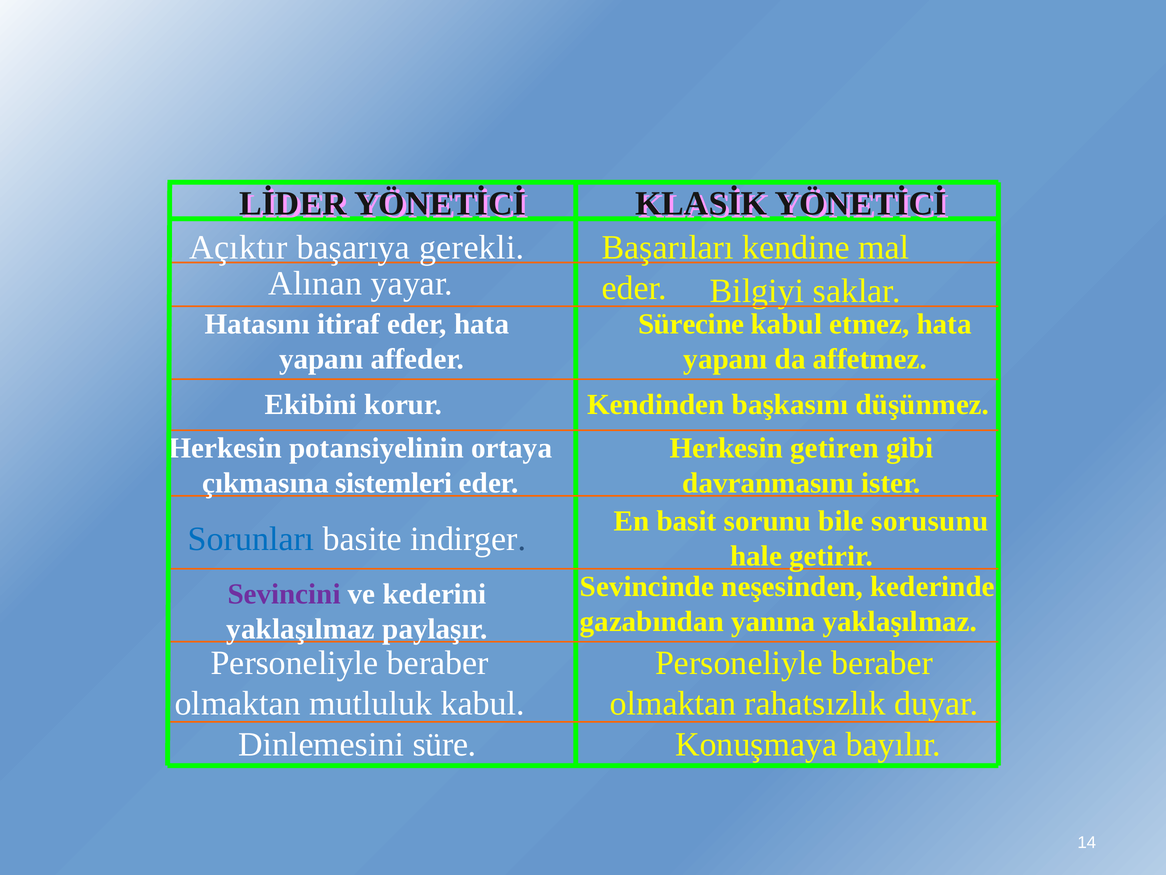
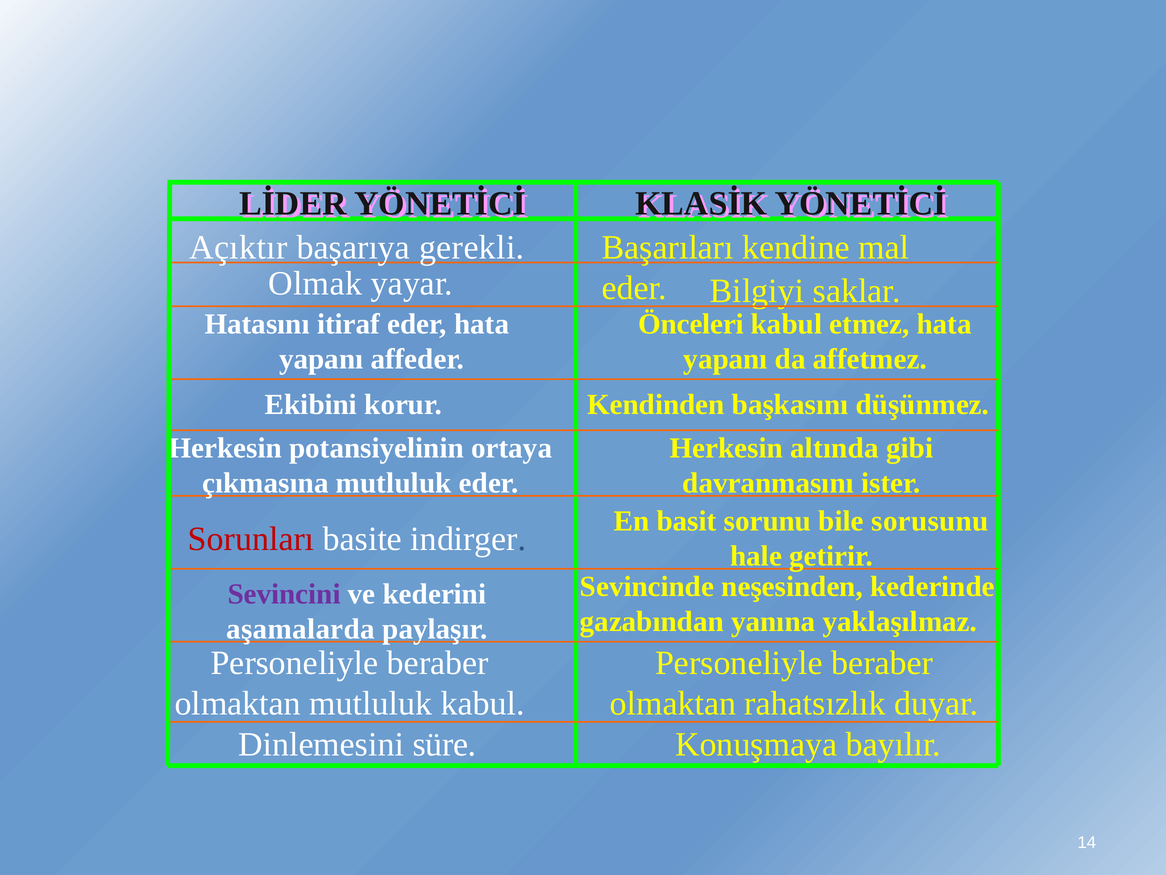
Alınan: Alınan -> Olmak
Sürecine: Sürecine -> Önceleri
getiren: getiren -> altında
çıkmasına sistemleri: sistemleri -> mutluluk
Sorunları colour: blue -> red
yaklaşılmaz at (301, 629): yaklaşılmaz -> aşamalarda
